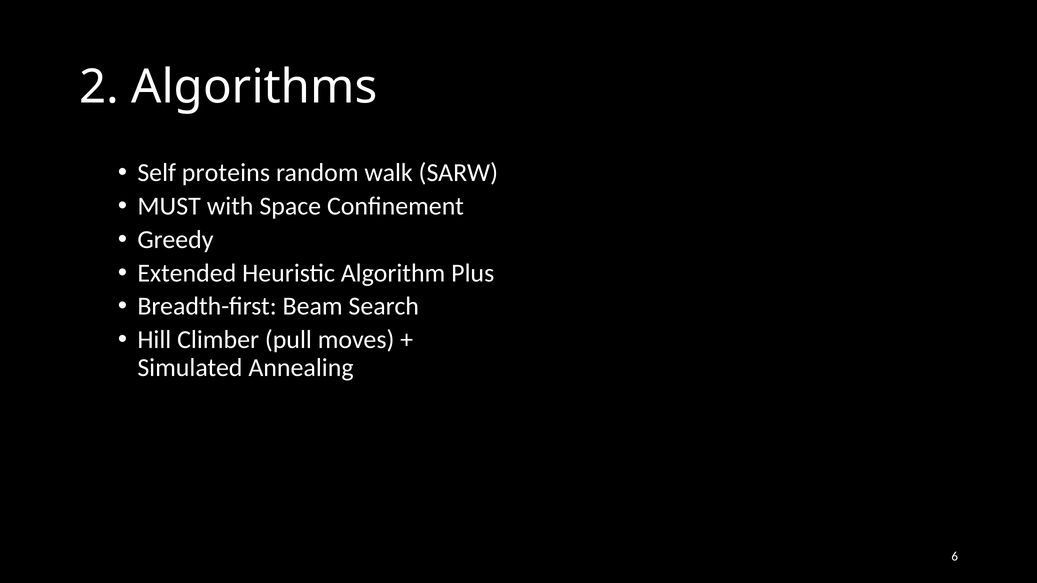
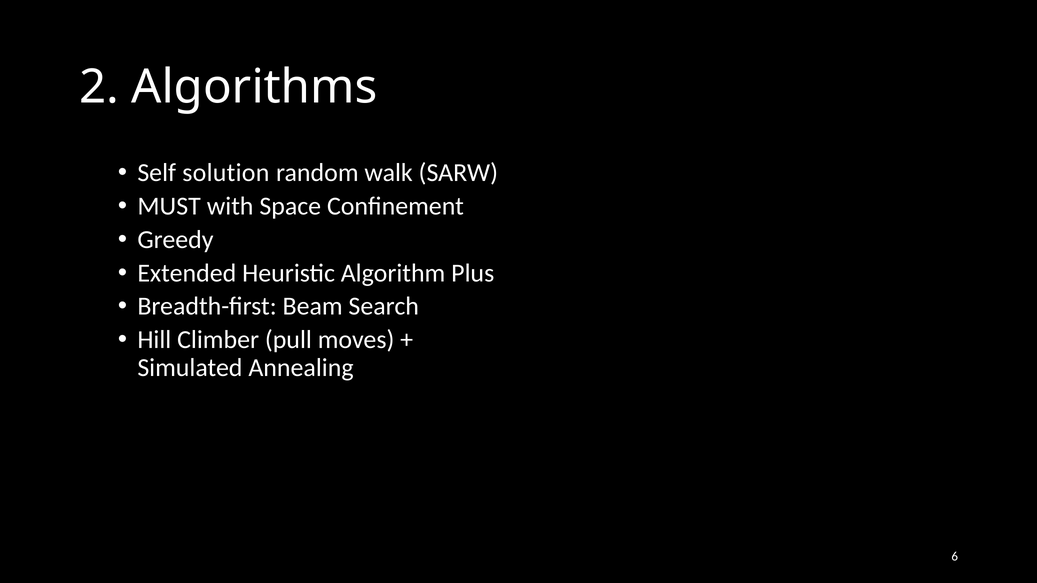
proteins: proteins -> solution
